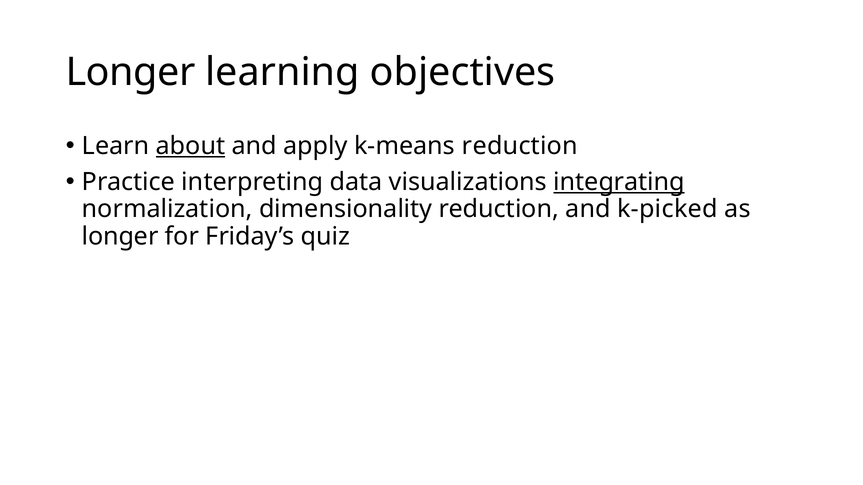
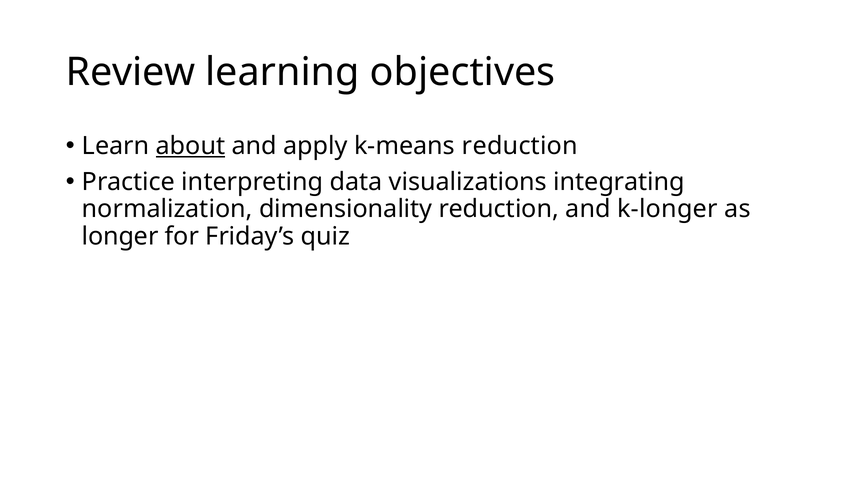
Longer at (131, 72): Longer -> Review
integrating underline: present -> none
k-picked: k-picked -> k-longer
